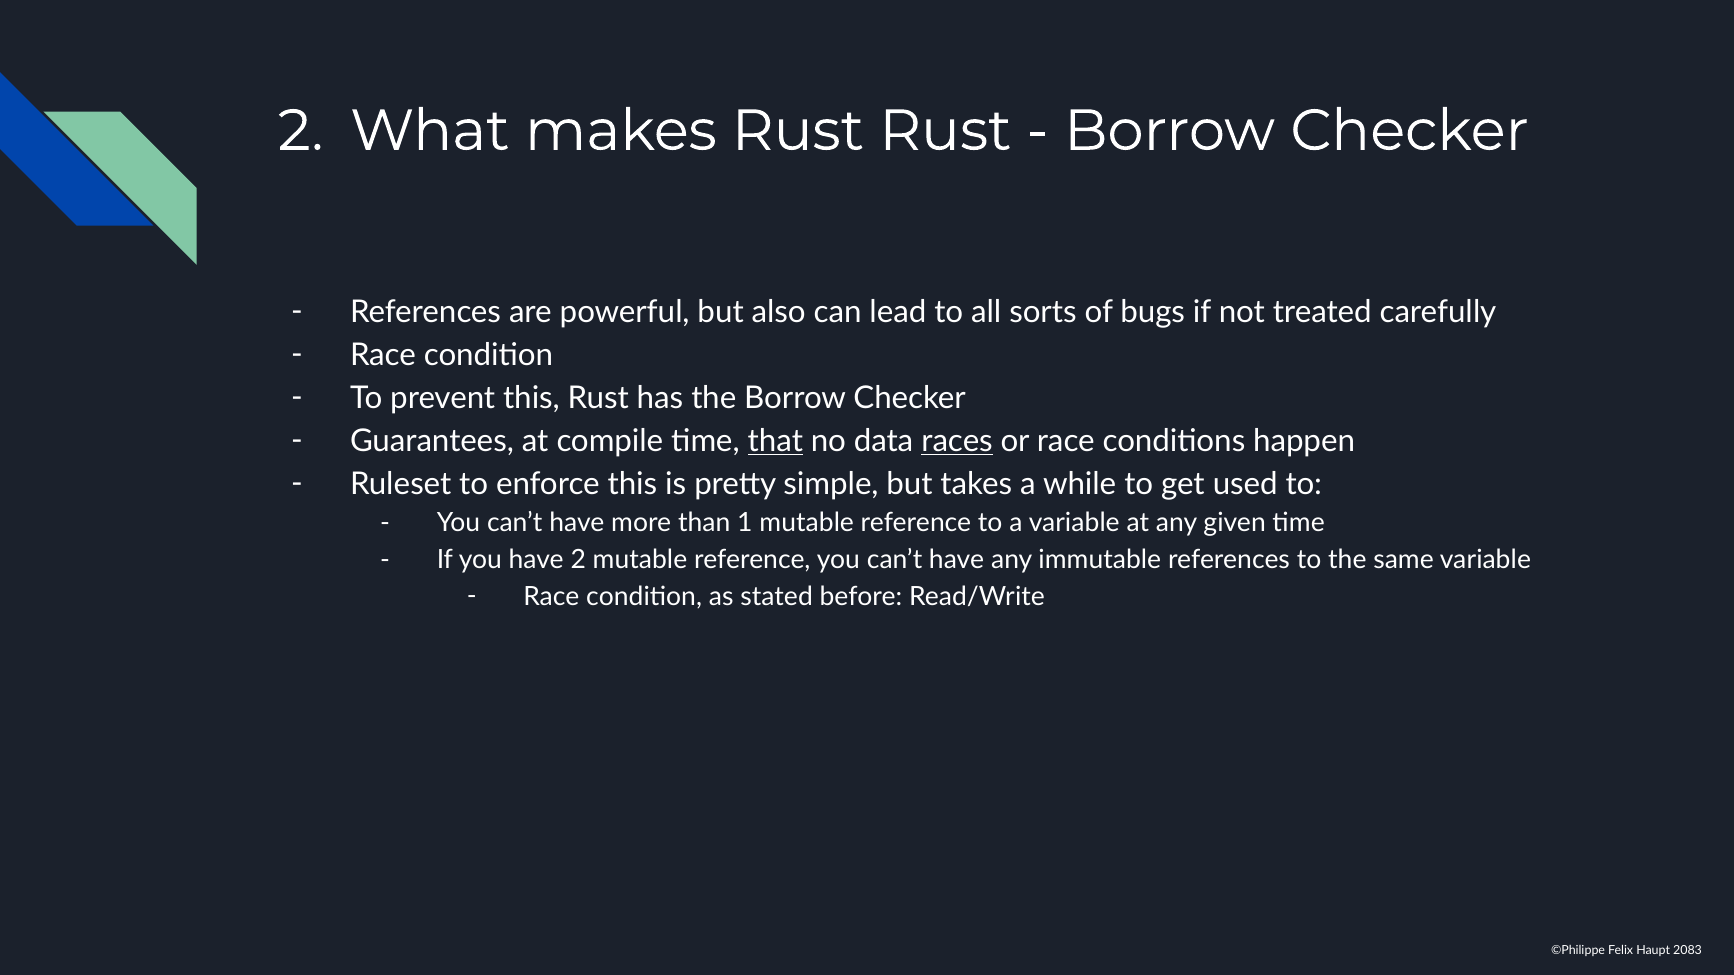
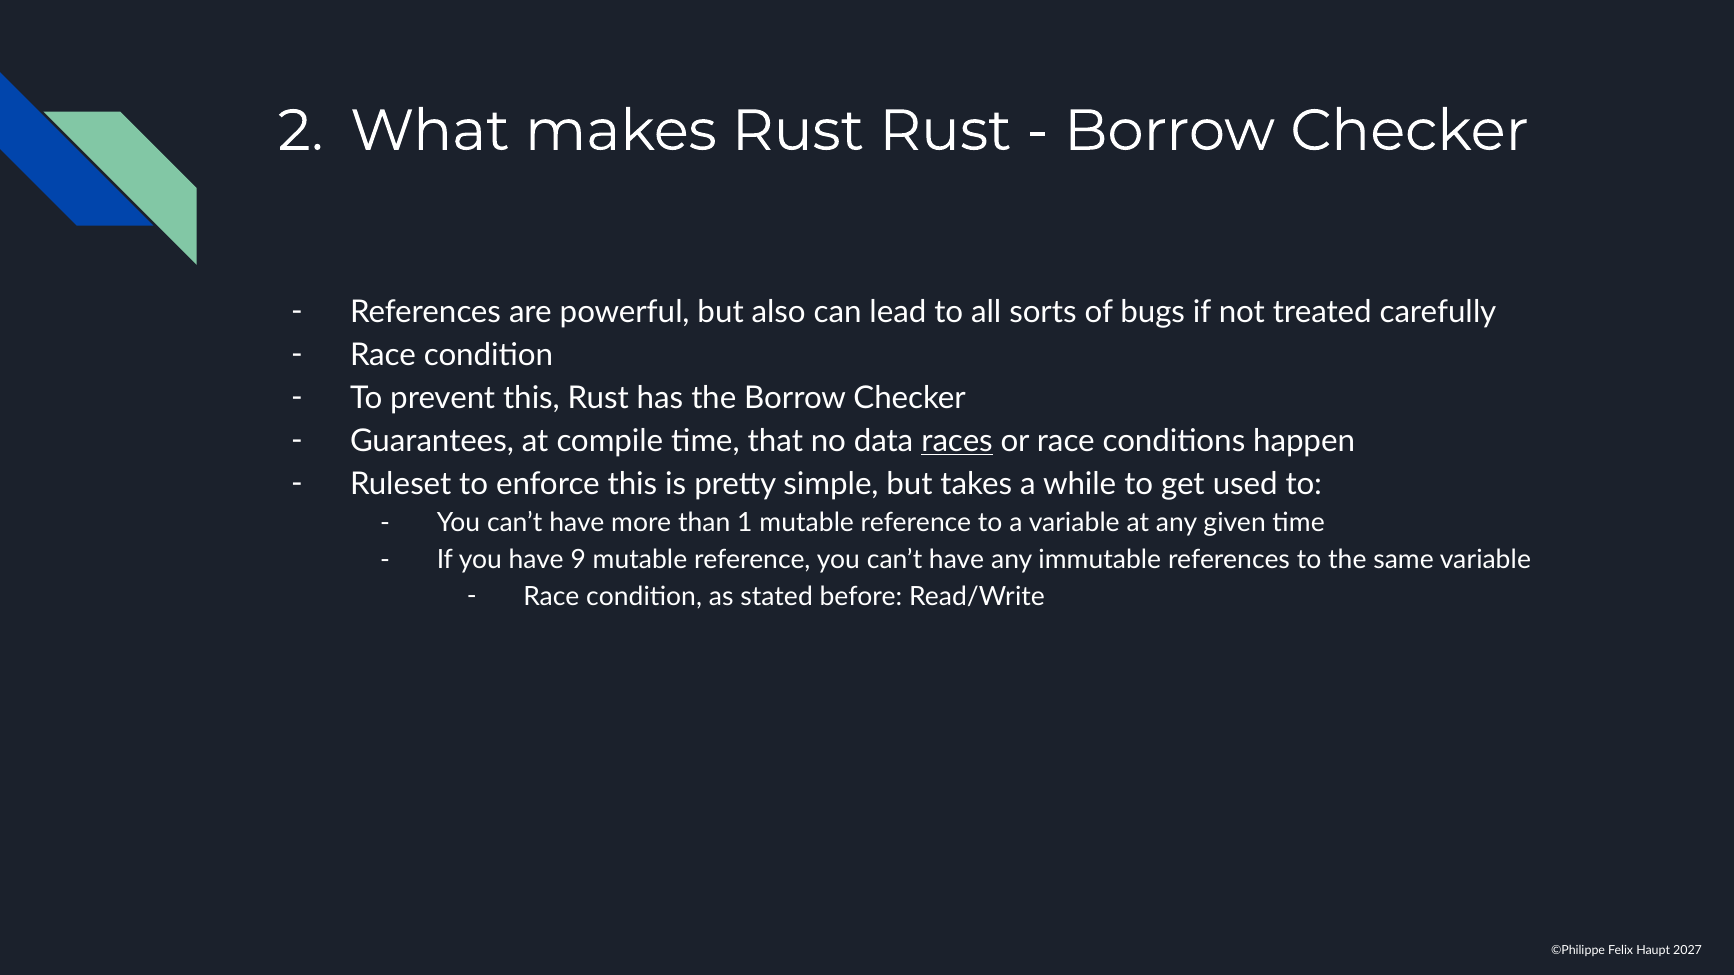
that underline: present -> none
have 2: 2 -> 9
2083: 2083 -> 2027
